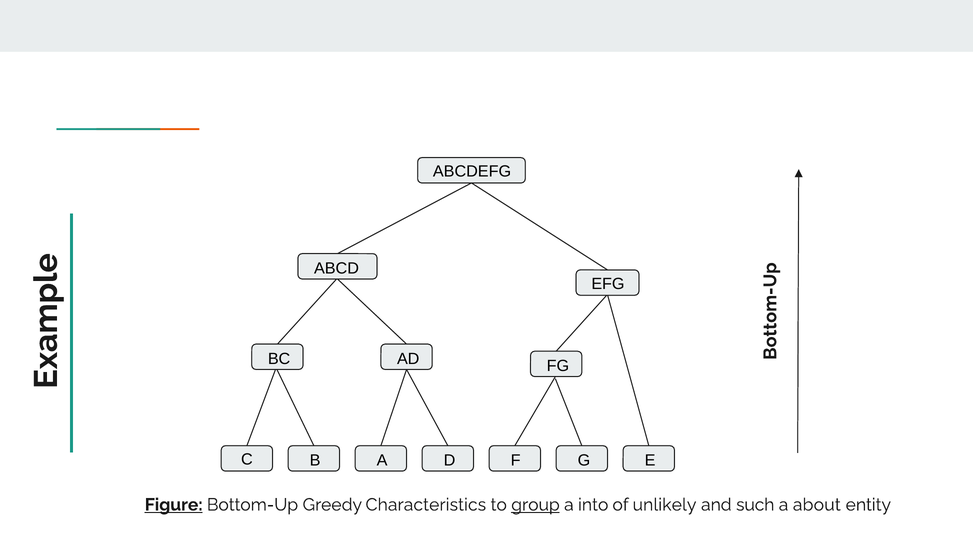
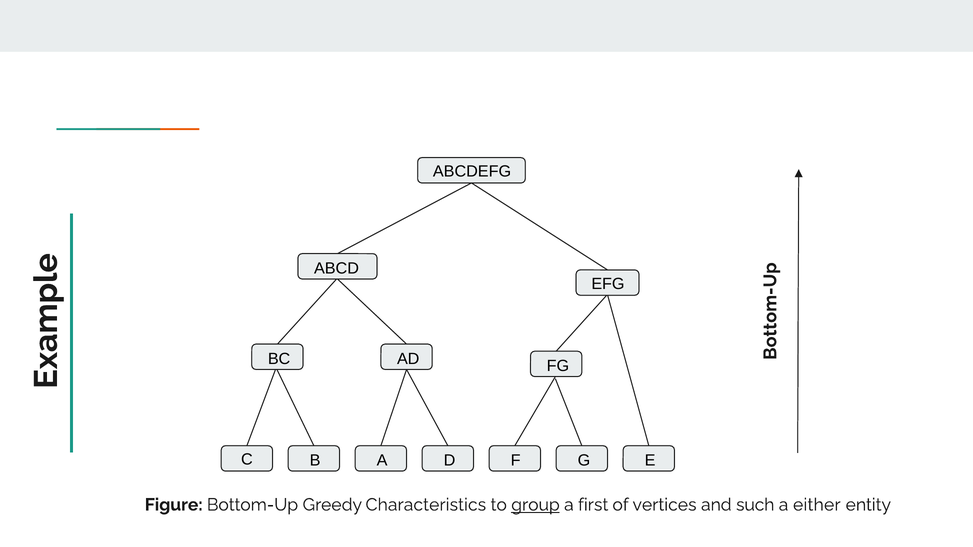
Figure underline: present -> none
into: into -> first
unlikely: unlikely -> vertices
about: about -> either
